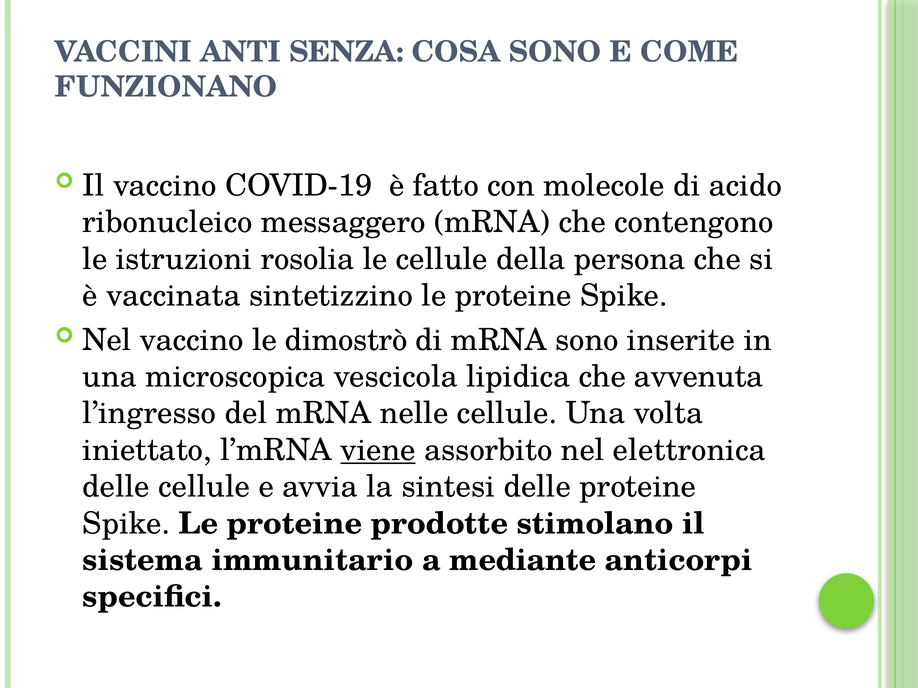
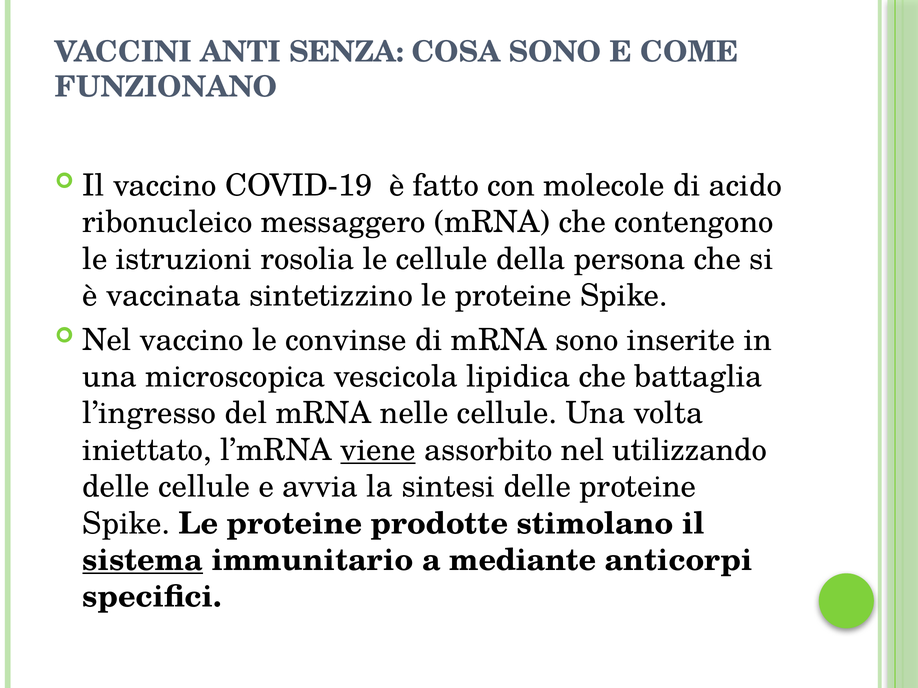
dimostrò: dimostrò -> convinse
avvenuta: avvenuta -> battaglia
elettronica: elettronica -> utilizzando
sistema underline: none -> present
